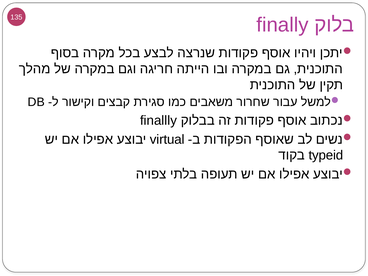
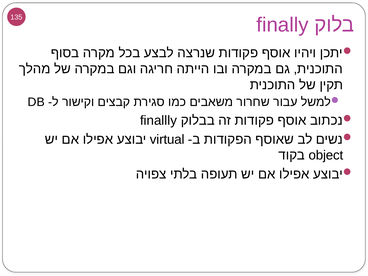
typeid: typeid -> object
